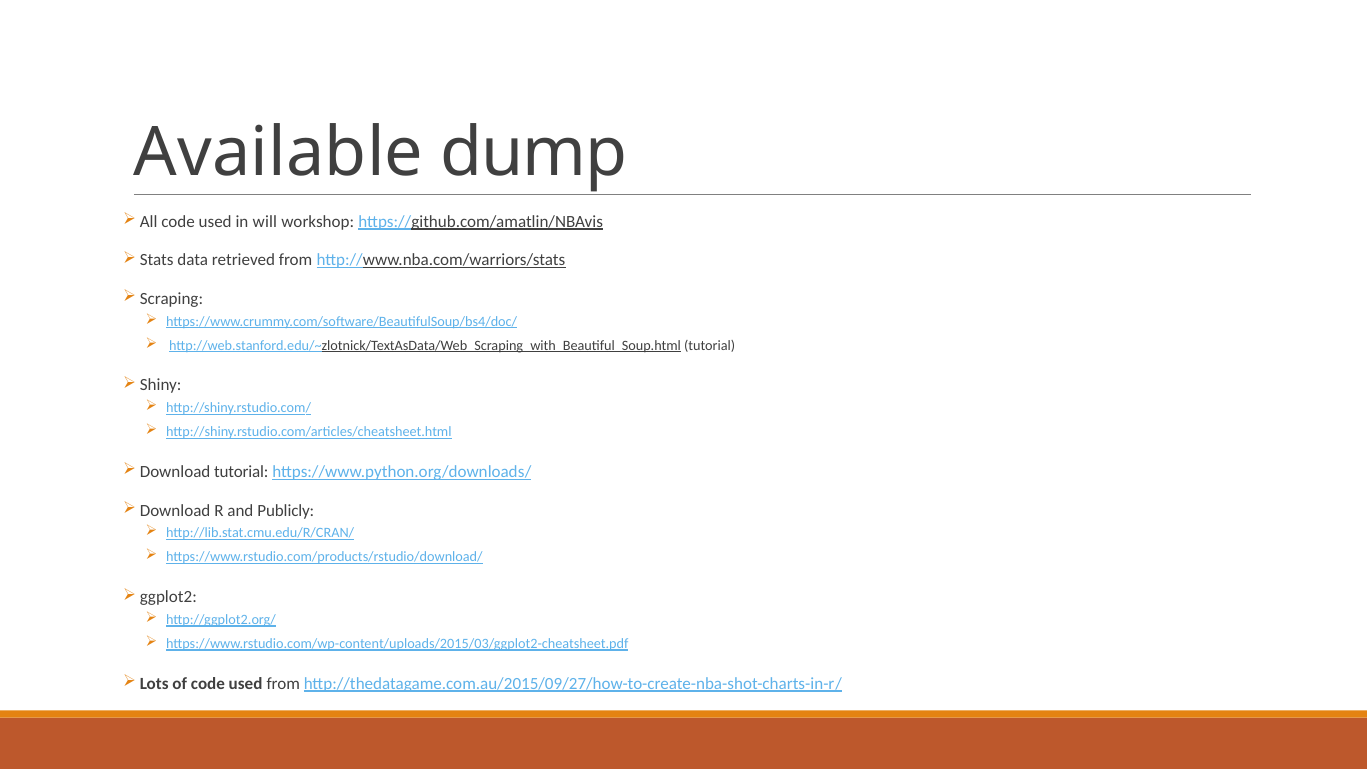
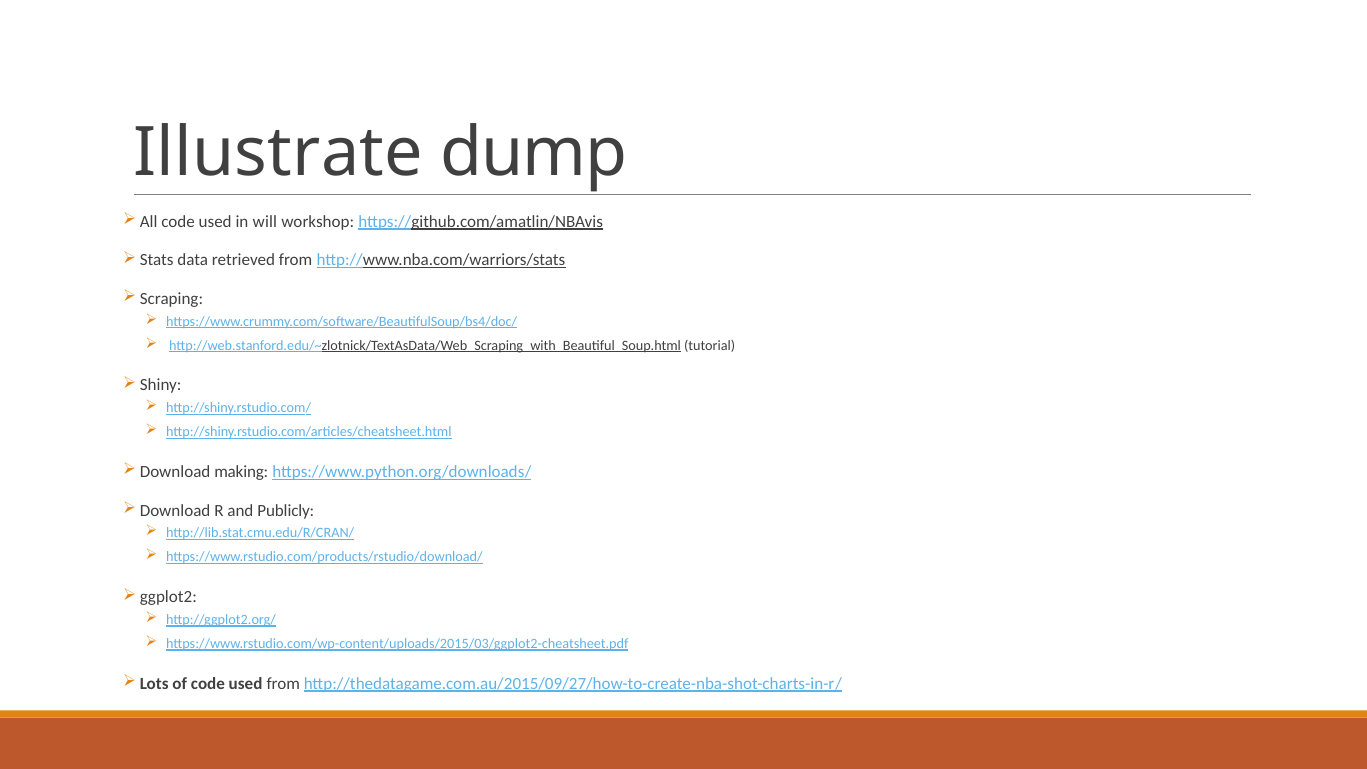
Available: Available -> Illustrate
Download tutorial: tutorial -> making
